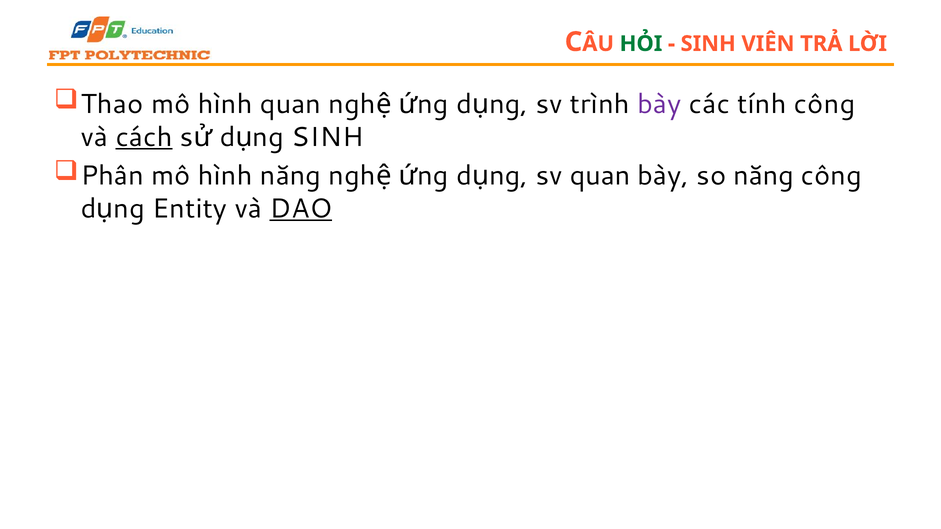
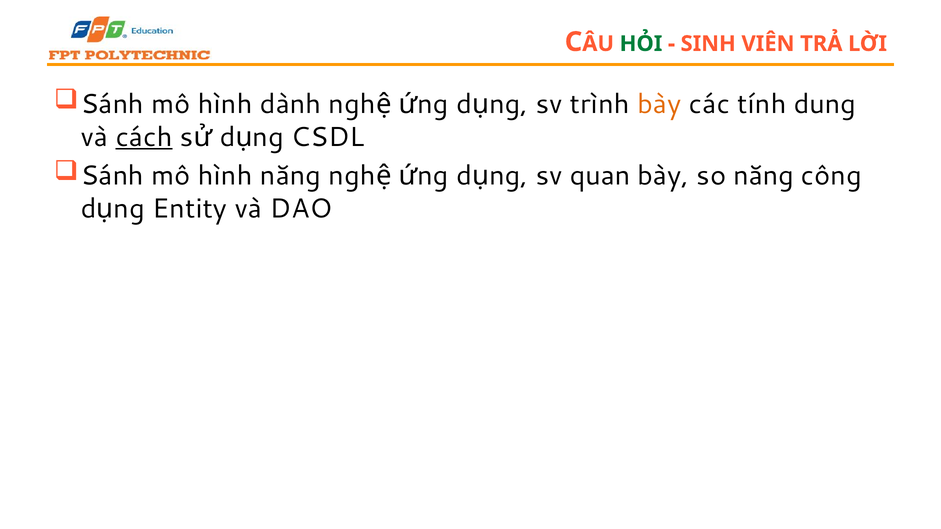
Thao at (112, 104): Thao -> Sánh
hình quan: quan -> dành
bày at (659, 104) colour: purple -> orange
tính công: công -> dung
SINH at (327, 137): SINH -> CSDL
Phân at (112, 176): Phân -> Sánh
DAO underline: present -> none
